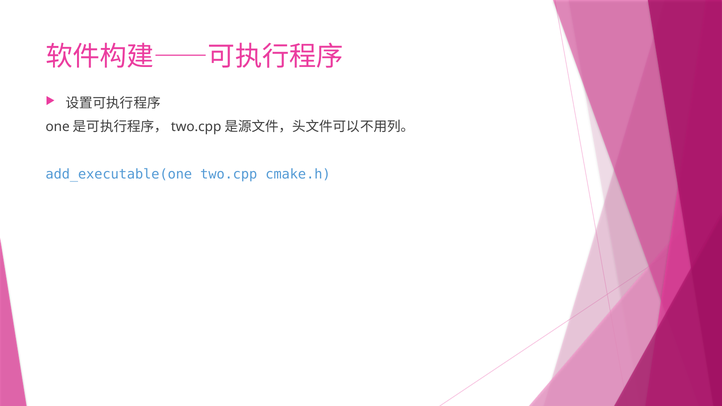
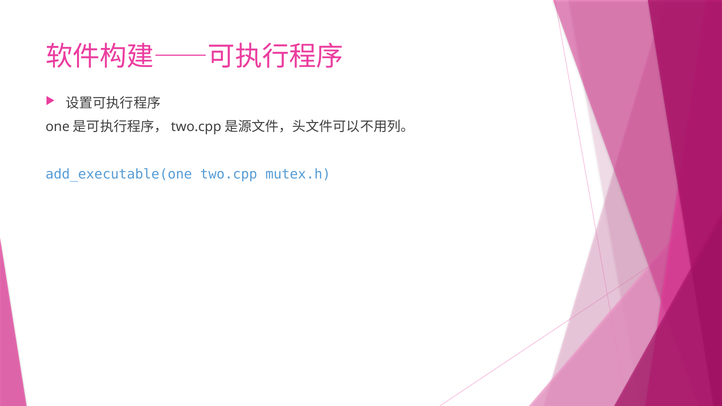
cmake.h: cmake.h -> mutex.h
